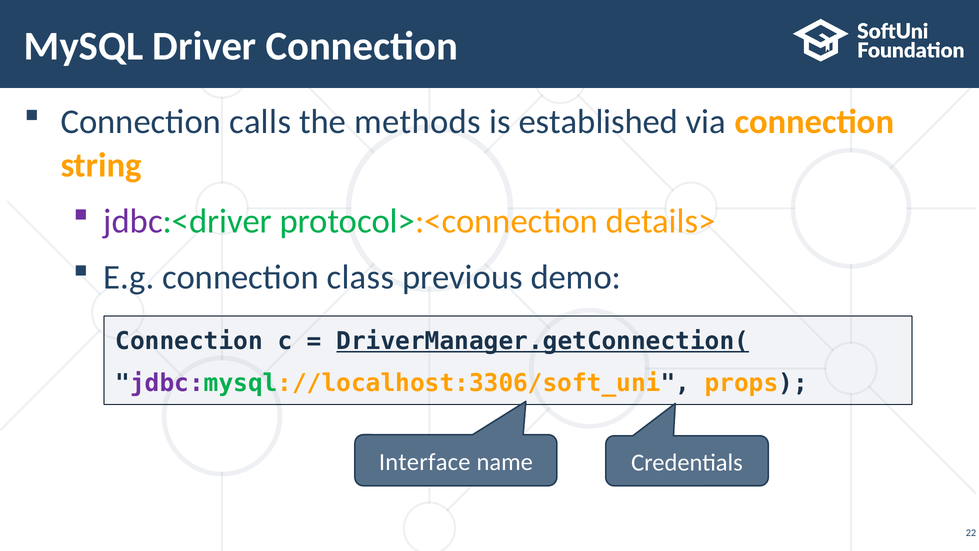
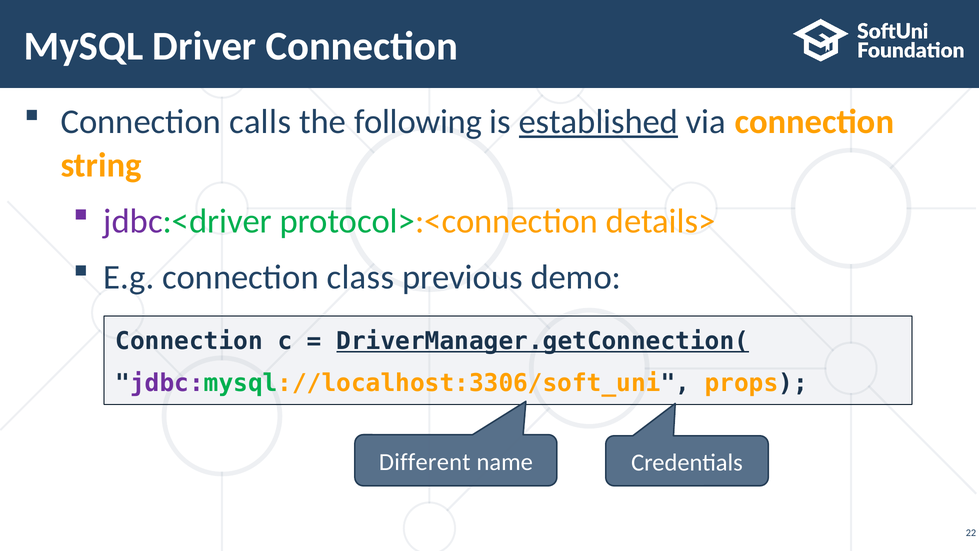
methods: methods -> following
established underline: none -> present
Interface: Interface -> Different
